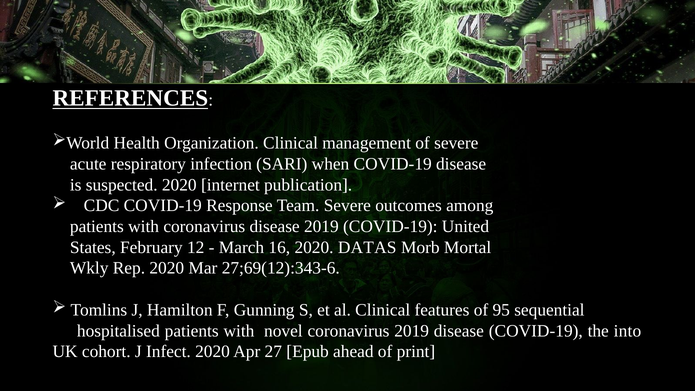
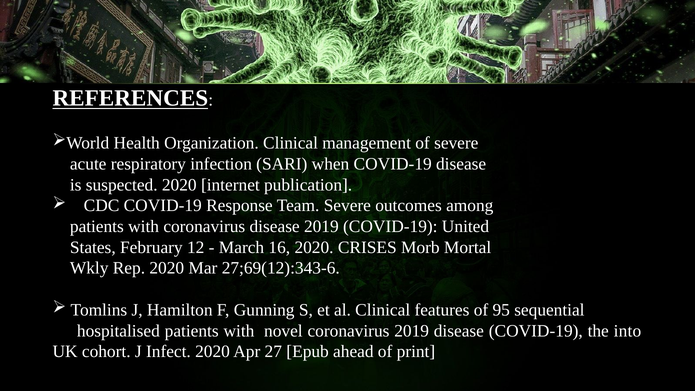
DATAS: DATAS -> CRISES
